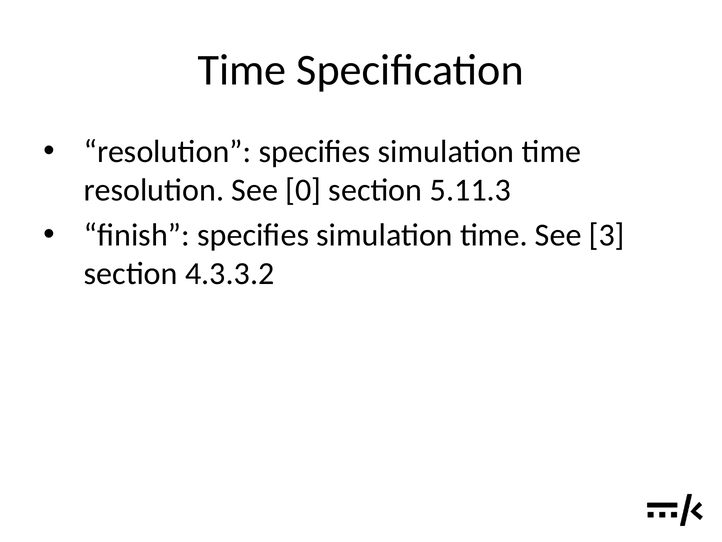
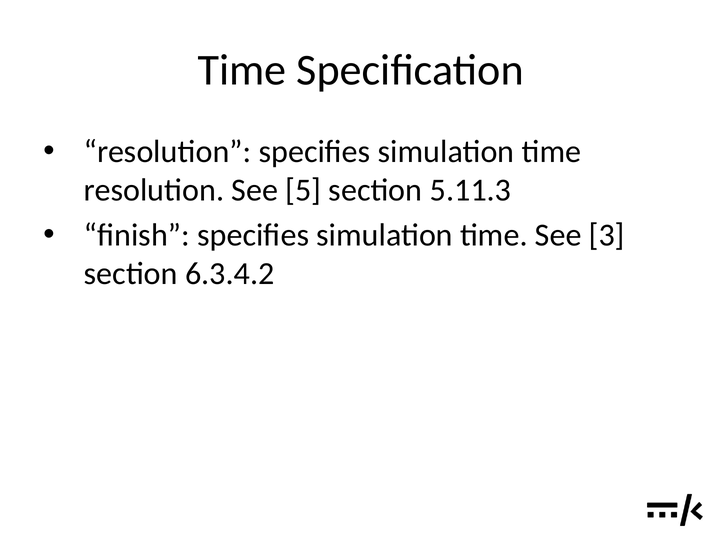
0: 0 -> 5
4.3.3.2: 4.3.3.2 -> 6.3.4.2
